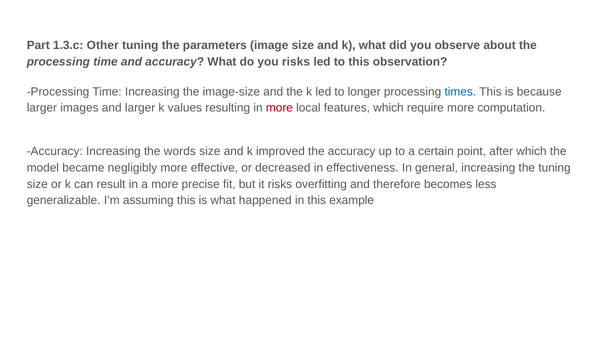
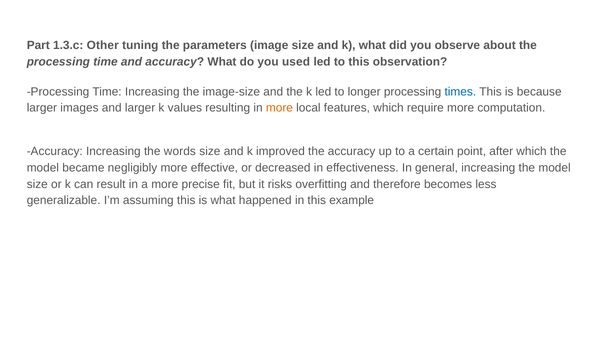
you risks: risks -> used
more at (279, 108) colour: red -> orange
increasing the tuning: tuning -> model
